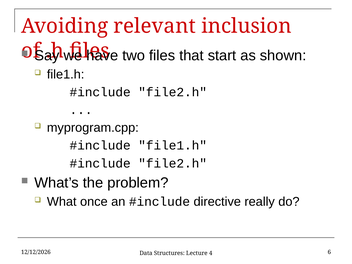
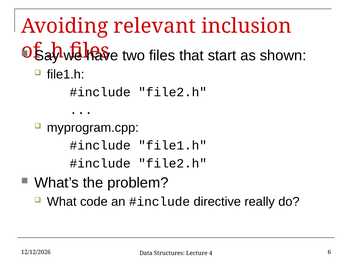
once: once -> code
